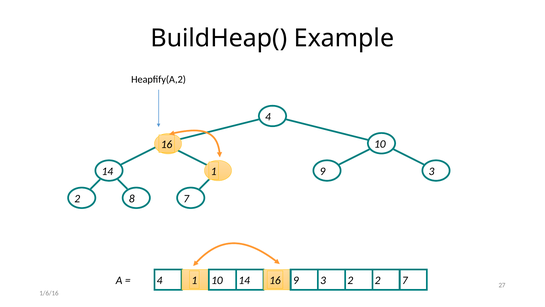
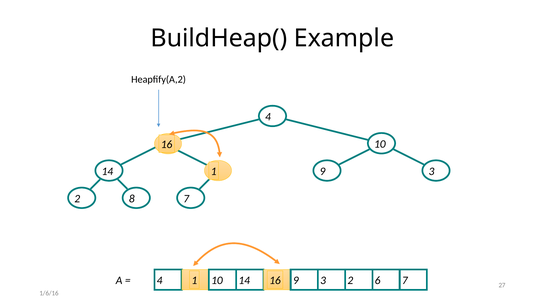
2 2: 2 -> 6
